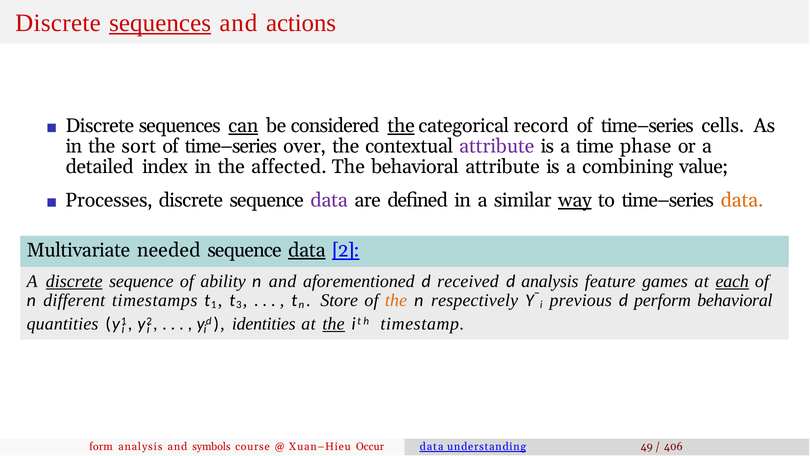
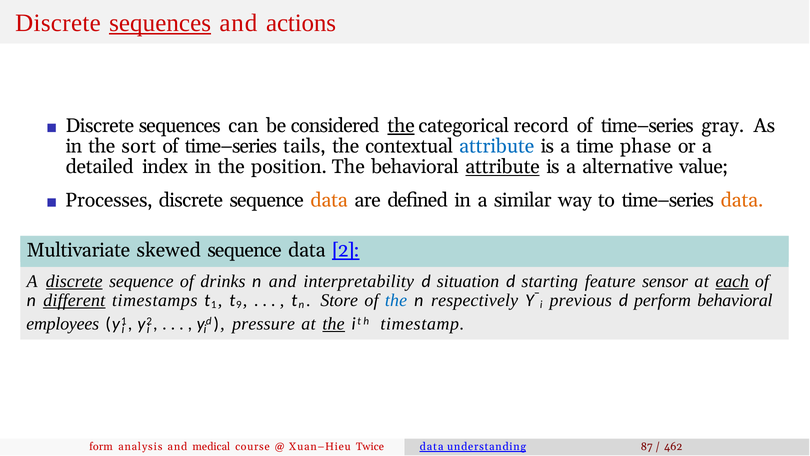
can underline: present -> none
cells: cells -> gray
over: over -> tails
attribute at (497, 146) colour: purple -> blue
affected: affected -> position
attribute at (503, 167) underline: none -> present
combining: combining -> alternative
data at (329, 200) colour: purple -> orange
way underline: present -> none
needed: needed -> skewed
data at (307, 250) underline: present -> none
ability: ability -> drinks
aforementioned: aforementioned -> interpretability
received: received -> situation
d analysis: analysis -> starting
games: games -> sensor
different underline: none -> present
3: 3 -> 9
the at (396, 300) colour: orange -> blue
quantities: quantities -> employees
identities: identities -> pressure
symbols: symbols -> medical
Occur: Occur -> Twice
49: 49 -> 87
406: 406 -> 462
